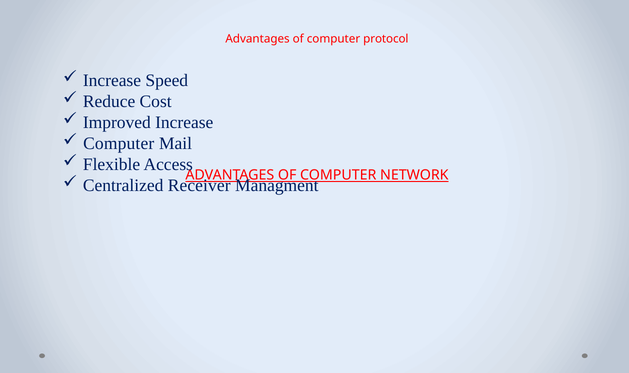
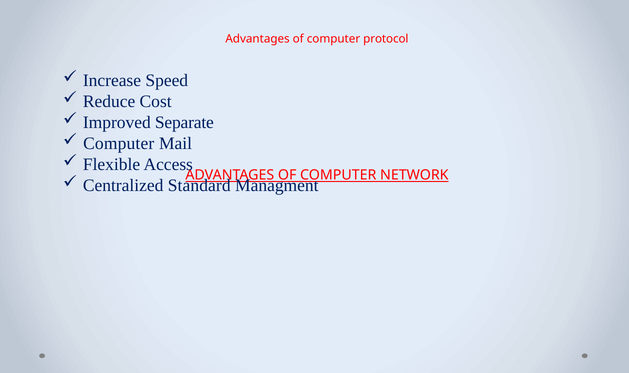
Improved Increase: Increase -> Separate
Receiver: Receiver -> Standard
